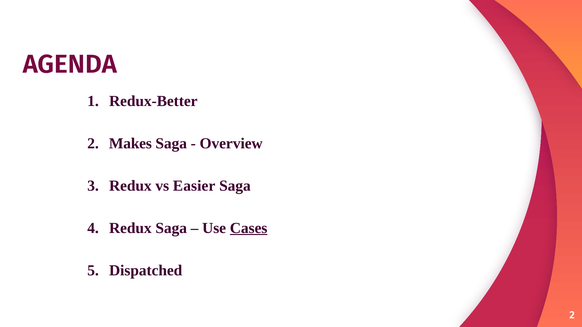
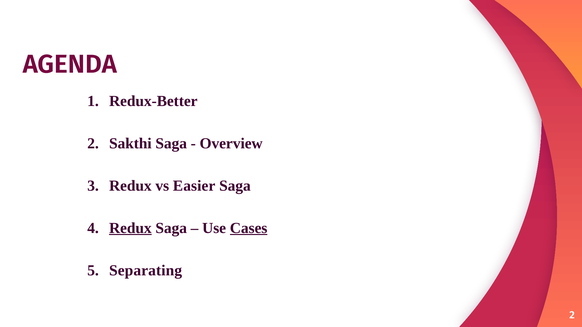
Makes: Makes -> Sakthi
Redux at (130, 228) underline: none -> present
Dispatched: Dispatched -> Separating
